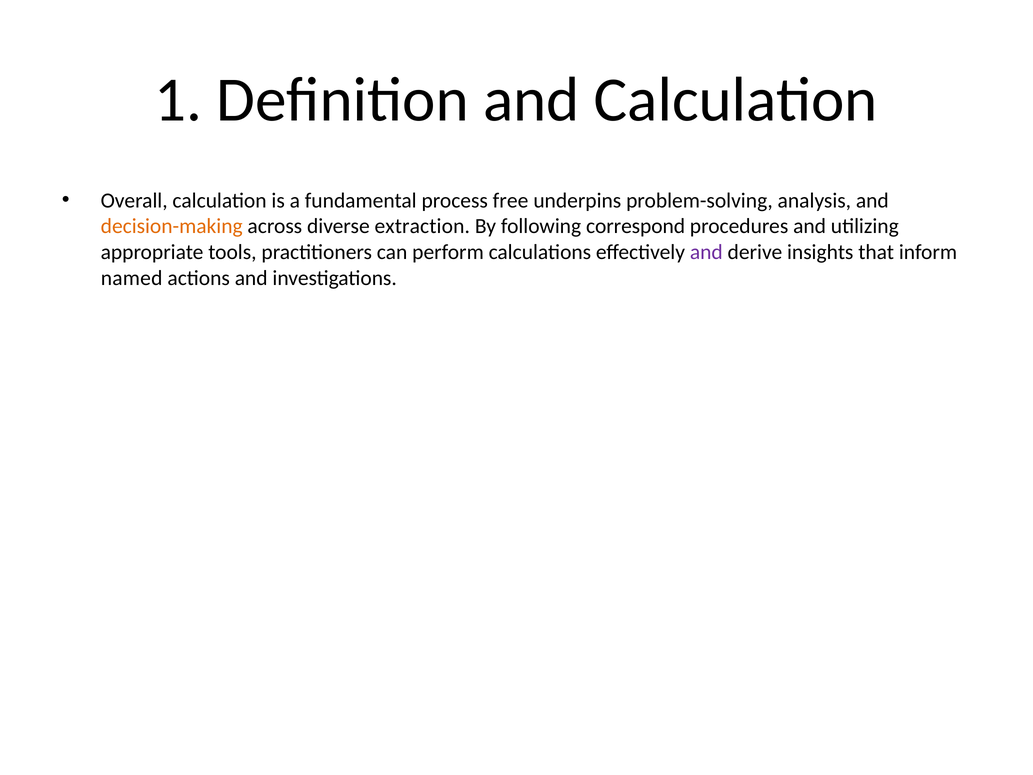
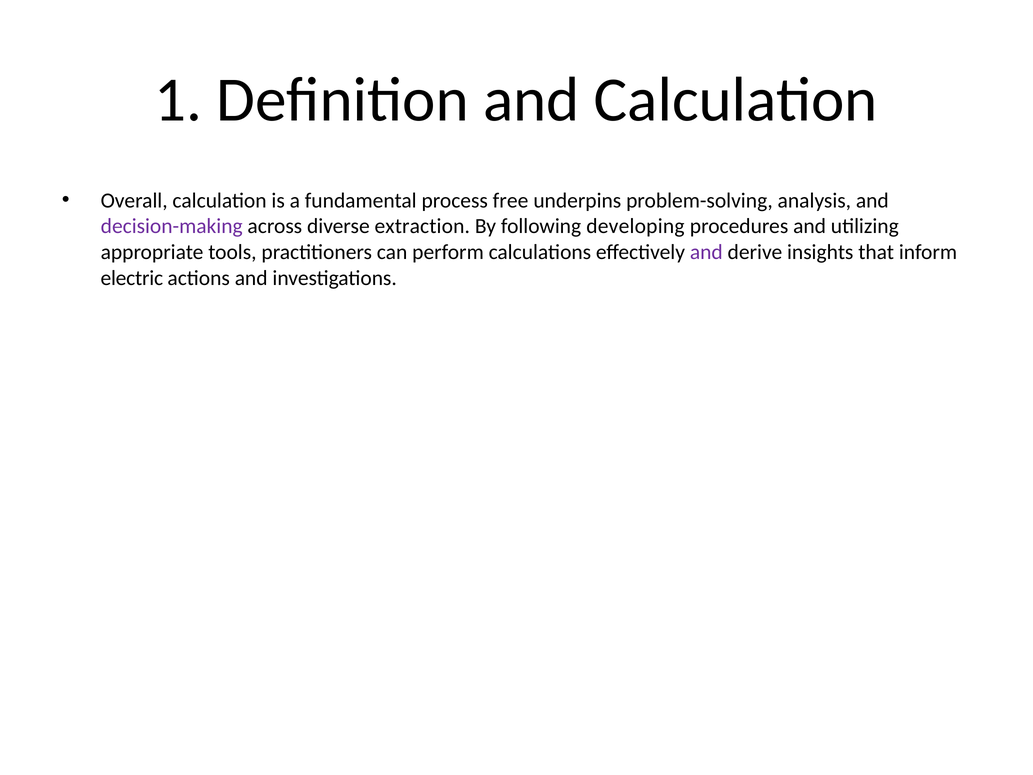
decision-making colour: orange -> purple
correspond: correspond -> developing
named: named -> electric
